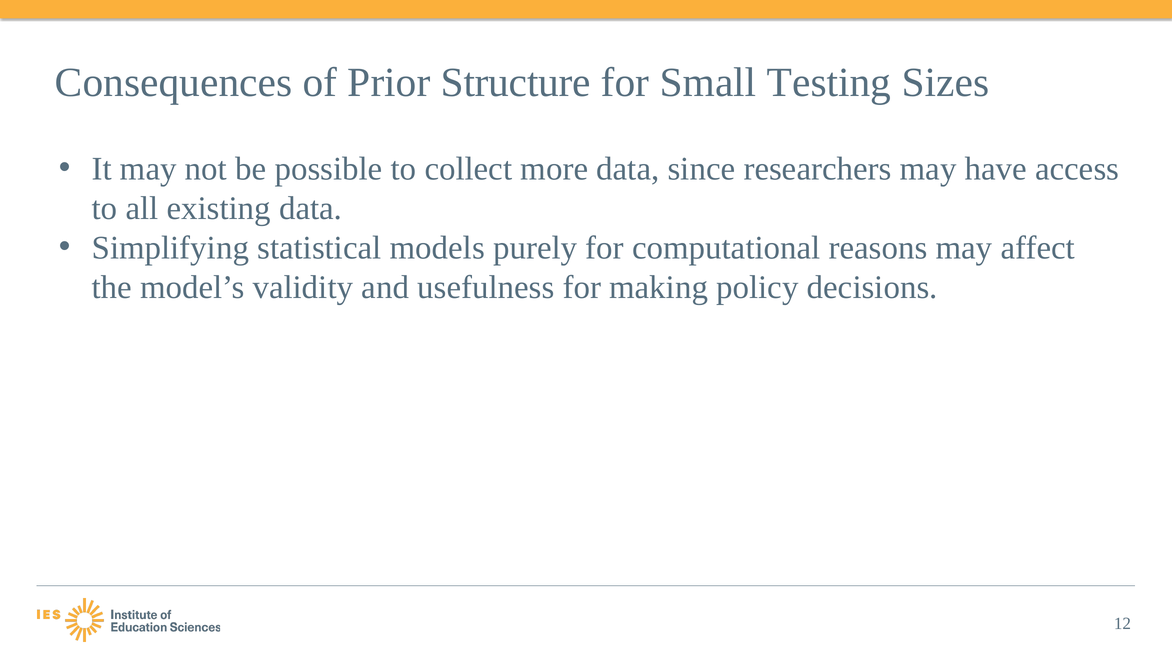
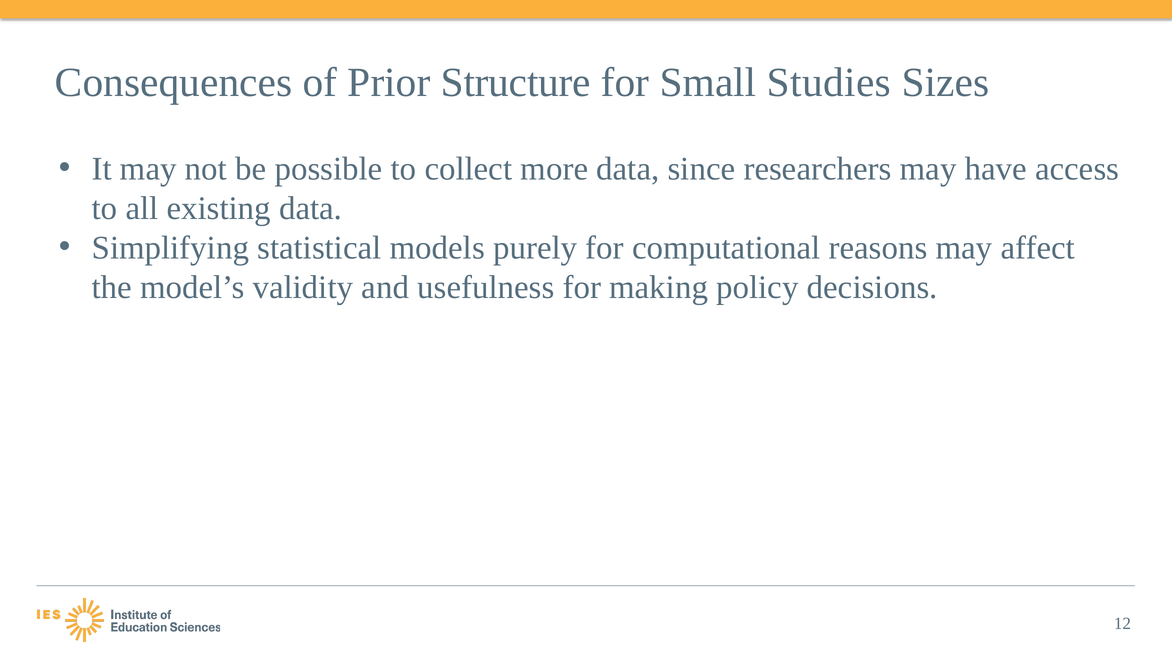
Testing: Testing -> Studies
